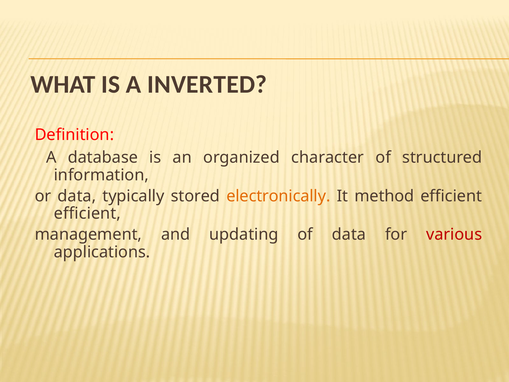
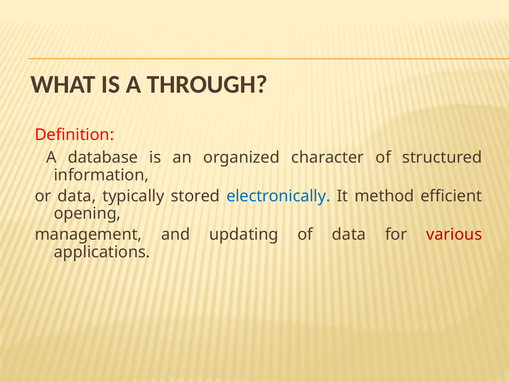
INVERTED: INVERTED -> THROUGH
electronically colour: orange -> blue
efficient at (87, 213): efficient -> opening
